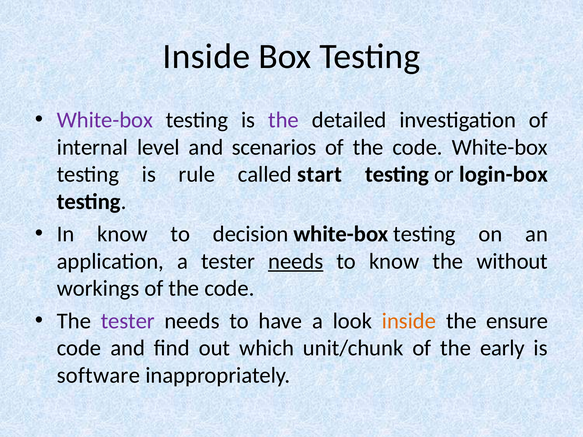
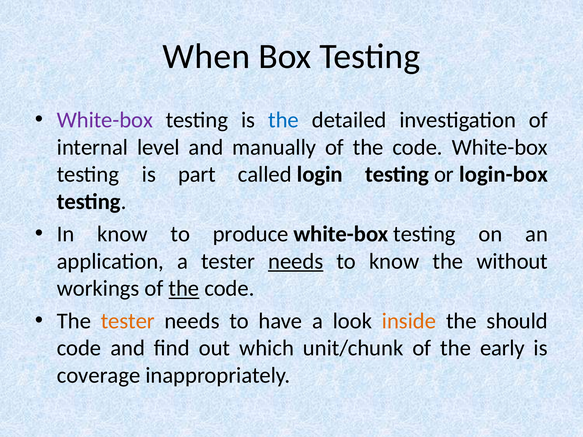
Inside at (206, 56): Inside -> When
the at (284, 120) colour: purple -> blue
scenarios: scenarios -> manually
rule: rule -> part
start: start -> login
decision: decision -> produce
the at (184, 289) underline: none -> present
tester at (128, 321) colour: purple -> orange
ensure: ensure -> should
software: software -> coverage
